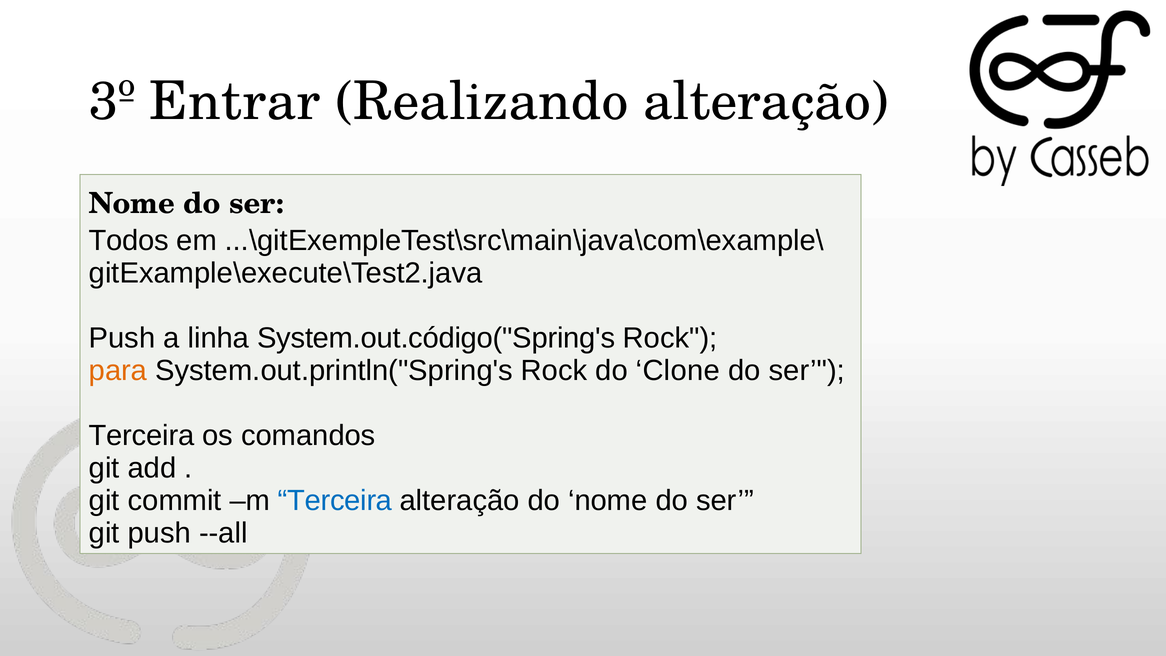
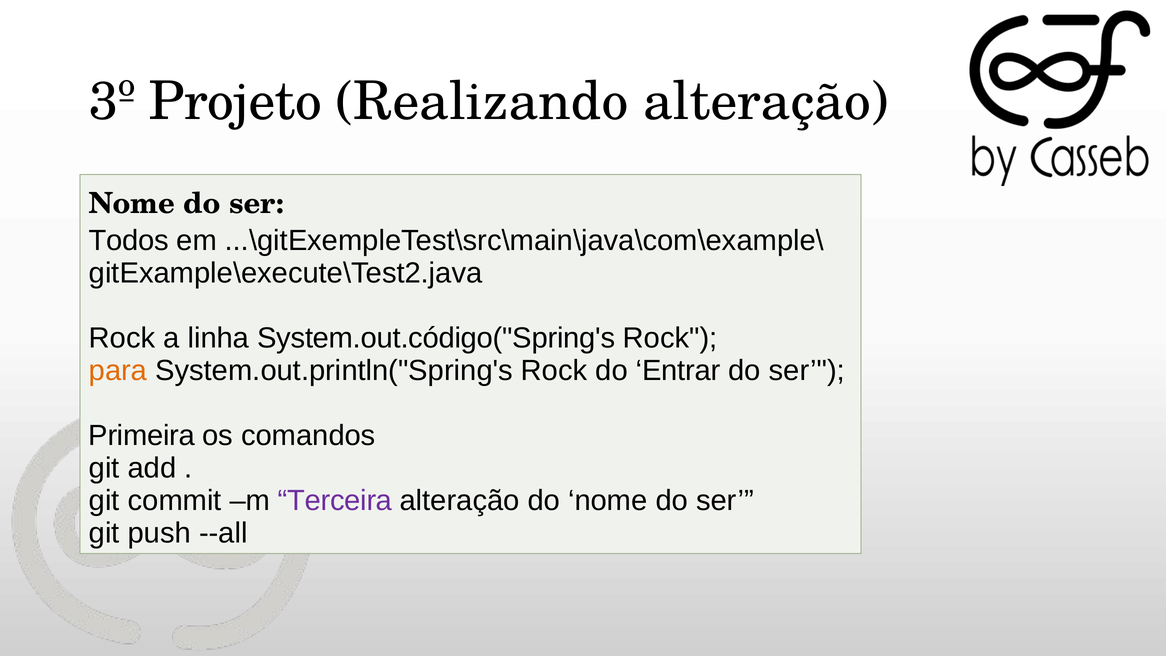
Entrar: Entrar -> Projeto
Push at (122, 338): Push -> Rock
Clone: Clone -> Entrar
Terceira at (142, 436): Terceira -> Primeira
Terceira at (335, 501) colour: blue -> purple
